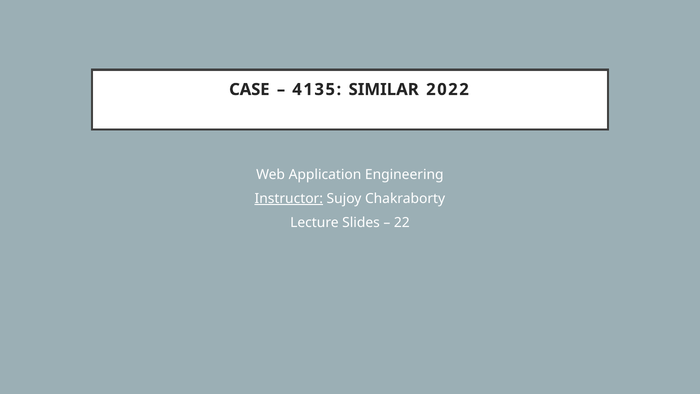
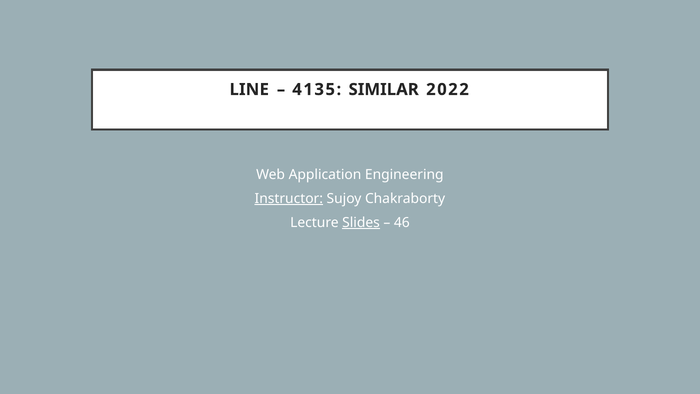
CASE: CASE -> LINE
Slides underline: none -> present
22: 22 -> 46
